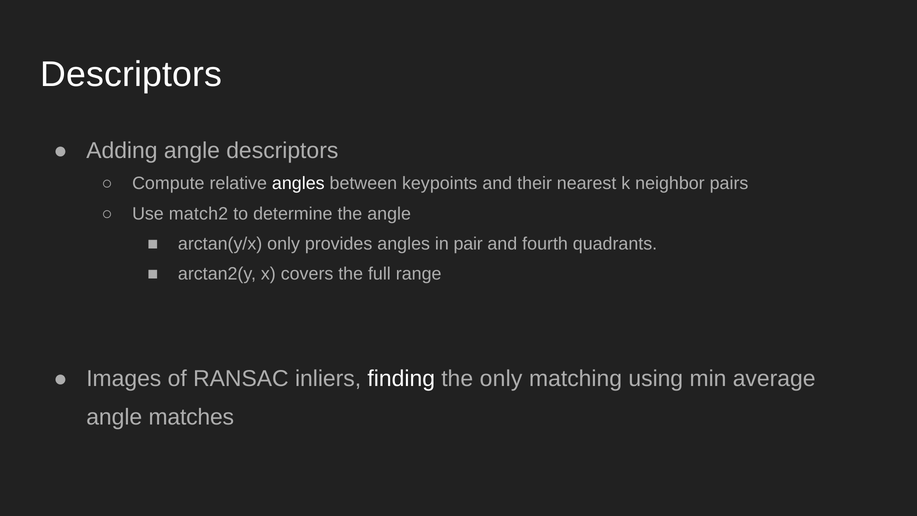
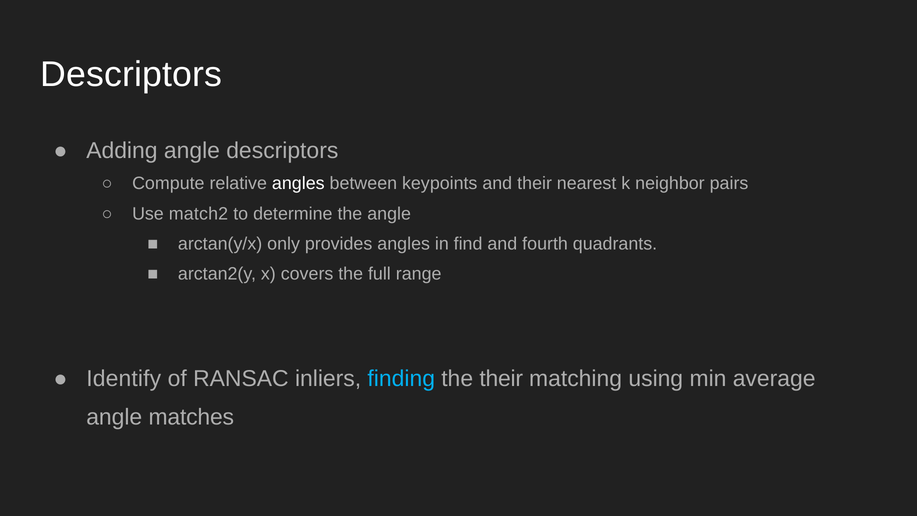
pair: pair -> find
Images: Images -> Identify
finding colour: white -> light blue
the only: only -> their
